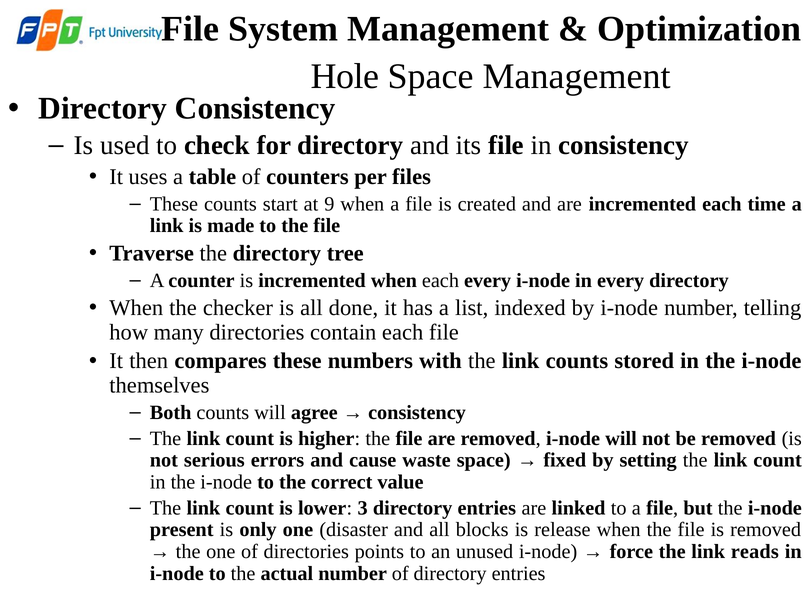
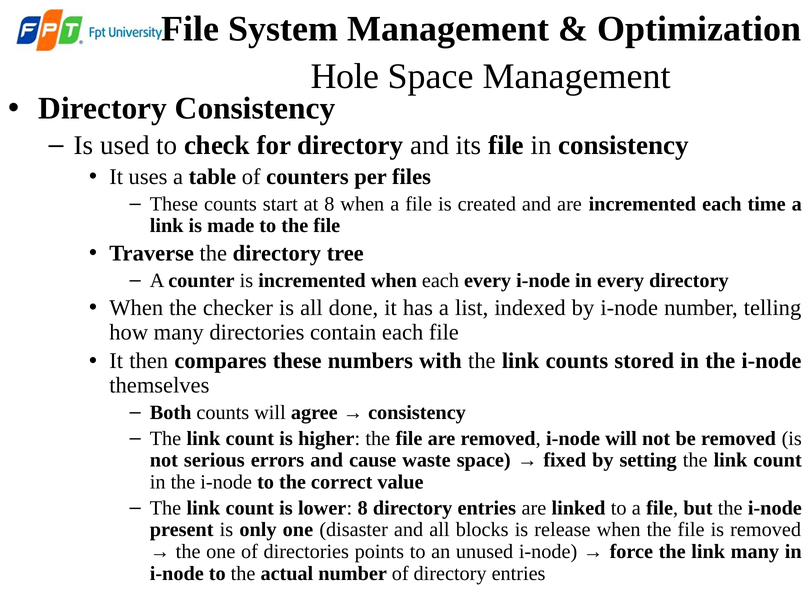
at 9: 9 -> 8
lower 3: 3 -> 8
link reads: reads -> many
